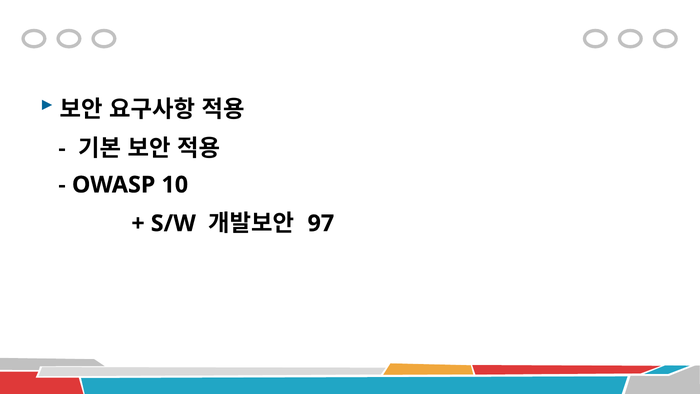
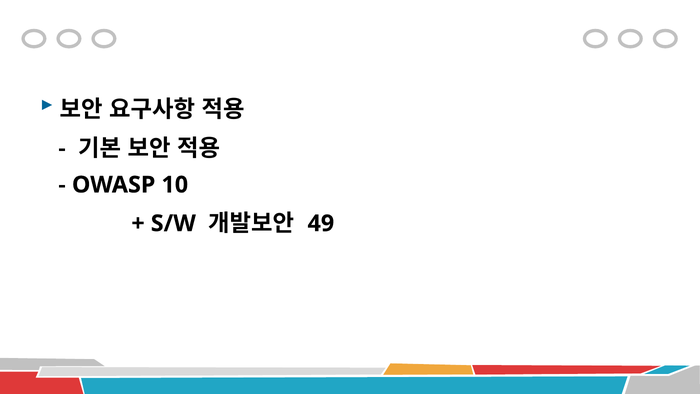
97: 97 -> 49
